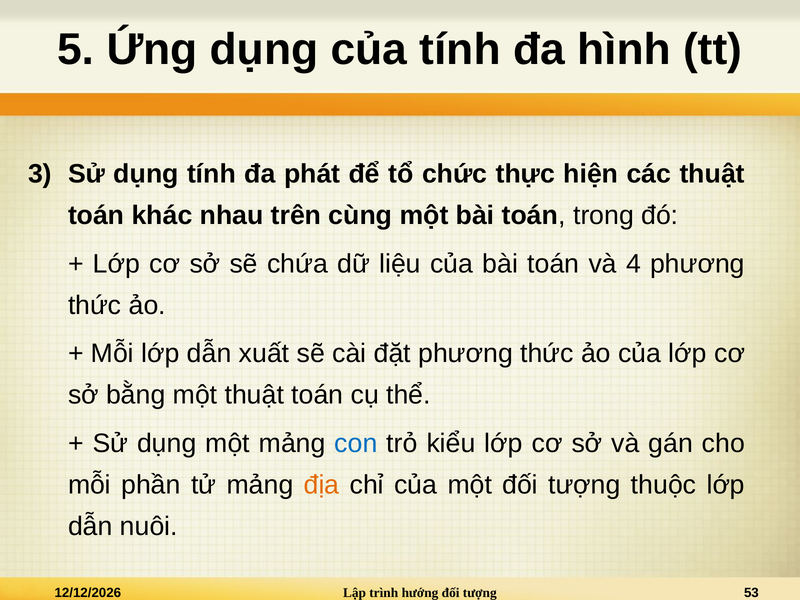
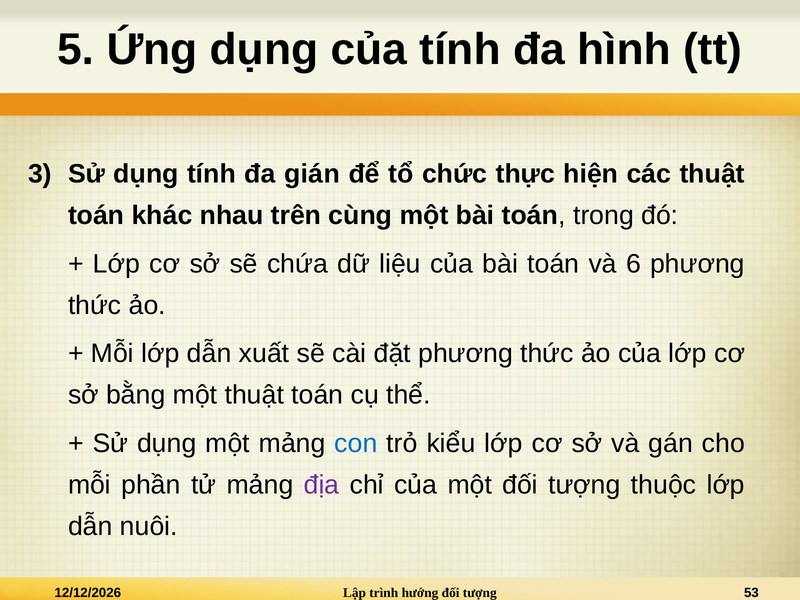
phát: phát -> gián
4: 4 -> 6
địa colour: orange -> purple
